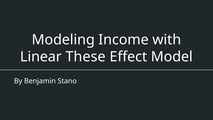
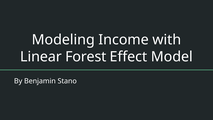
These: These -> Forest
